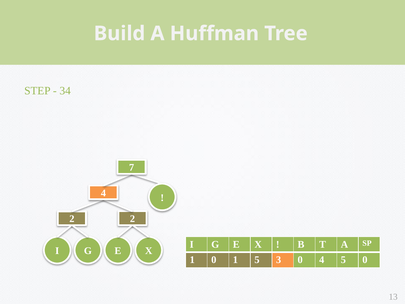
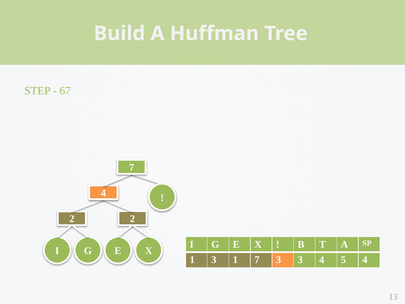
34: 34 -> 67
1 0: 0 -> 3
1 5: 5 -> 7
3 0: 0 -> 3
5 0: 0 -> 4
